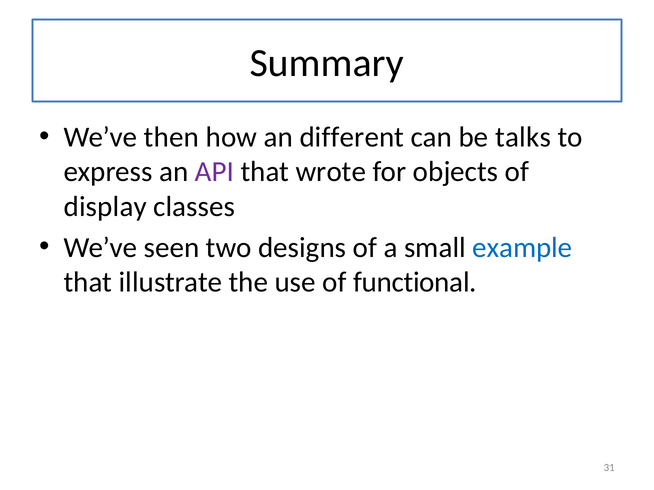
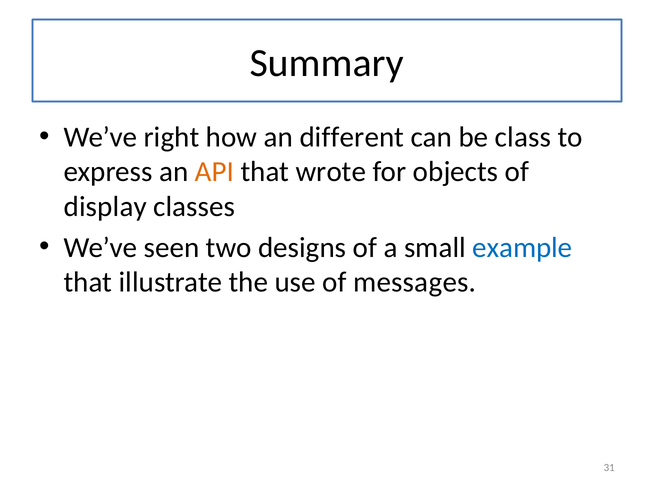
then: then -> right
talks: talks -> class
API colour: purple -> orange
functional: functional -> messages
